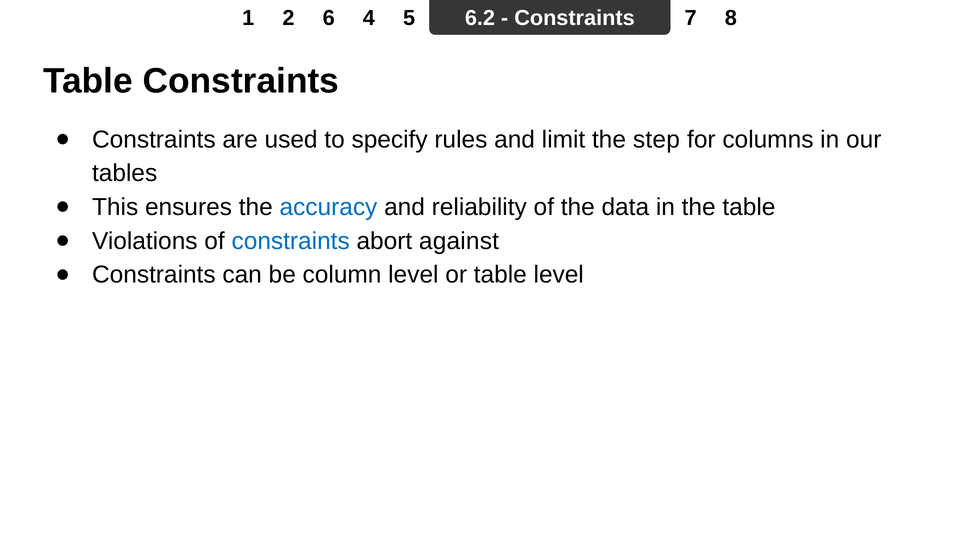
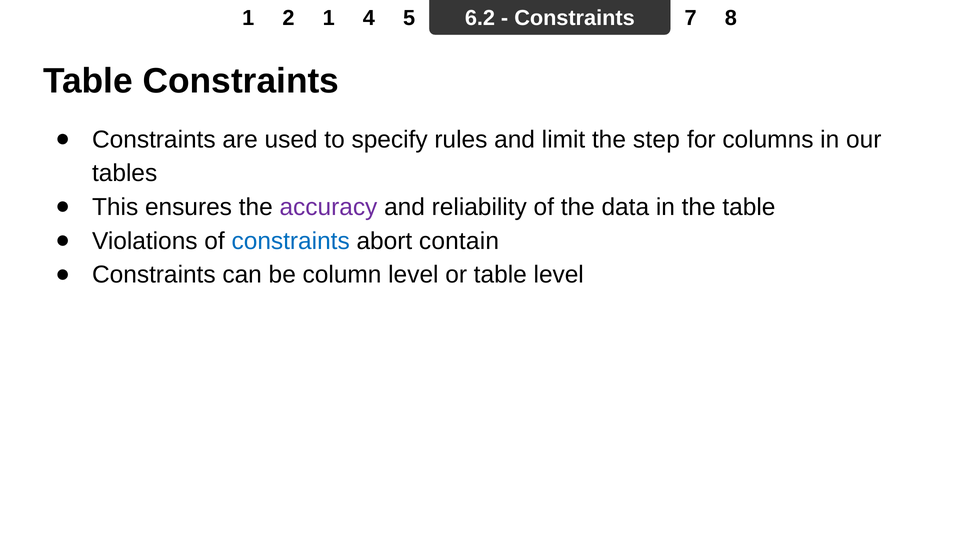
2 6: 6 -> 1
accuracy colour: blue -> purple
against: against -> contain
